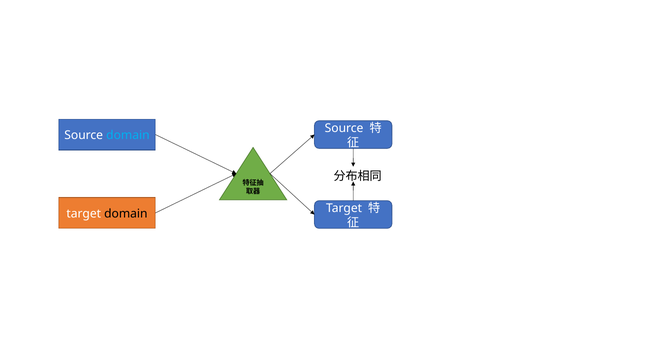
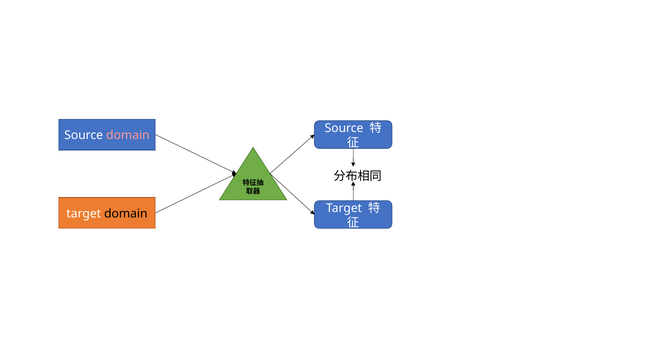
domain at (128, 135) colour: light blue -> pink
